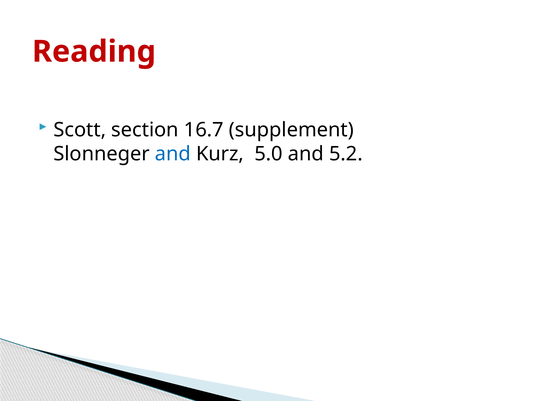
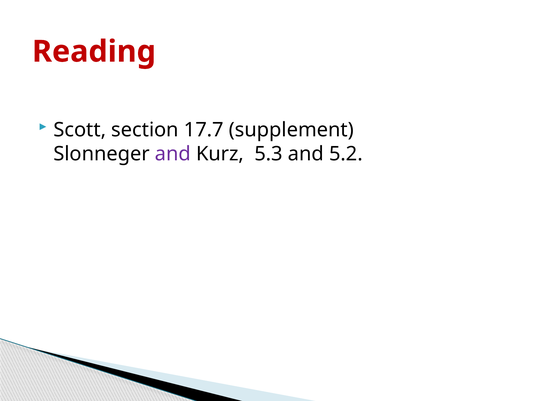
16.7: 16.7 -> 17.7
and at (173, 154) colour: blue -> purple
5.0: 5.0 -> 5.3
